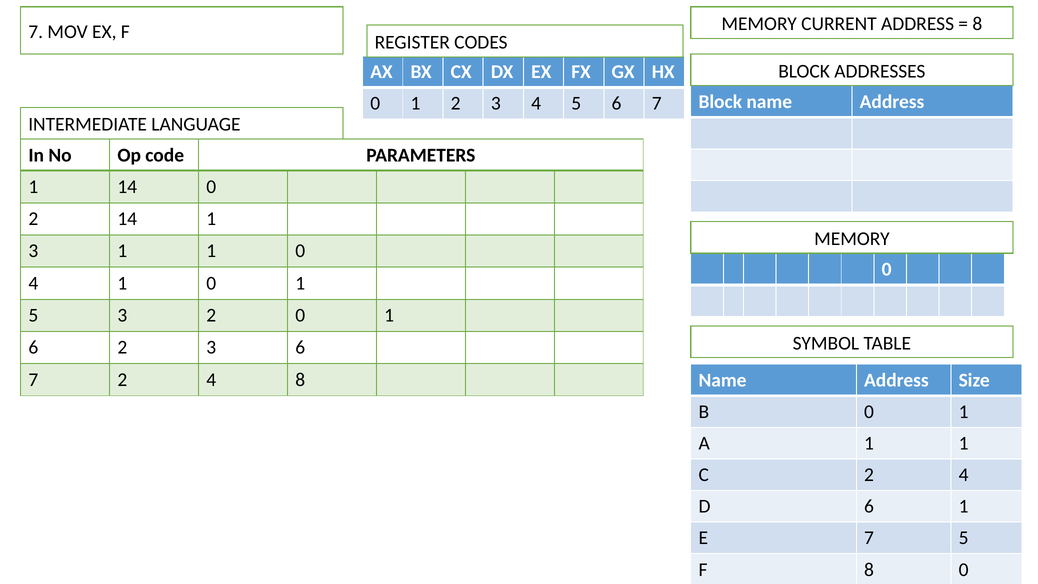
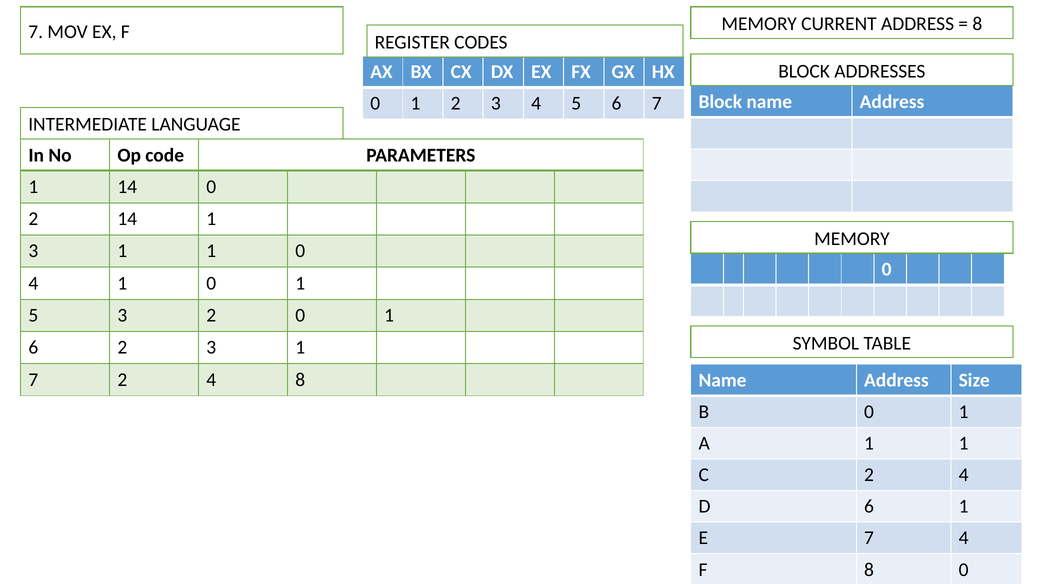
2 3 6: 6 -> 1
7 5: 5 -> 4
